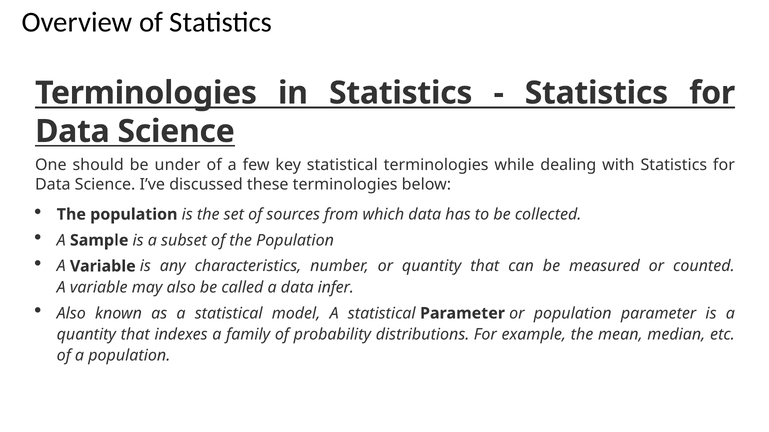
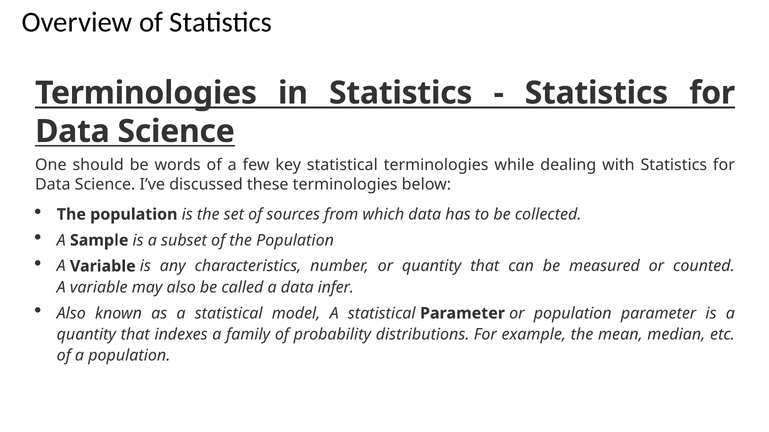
under: under -> words
